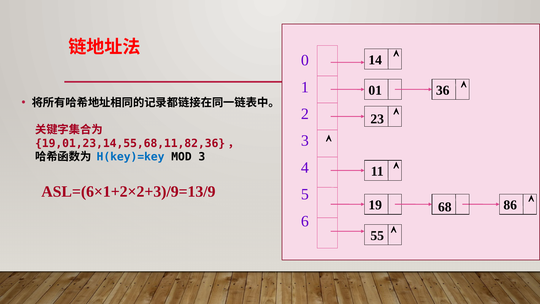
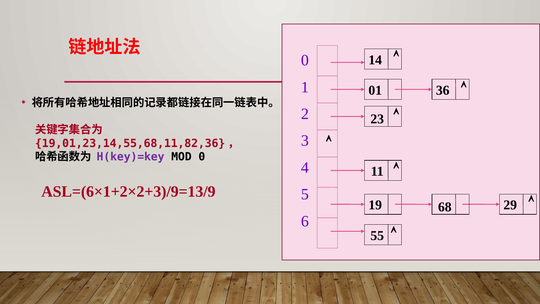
H(key)=key colour: blue -> purple
MOD 3: 3 -> 0
86: 86 -> 29
